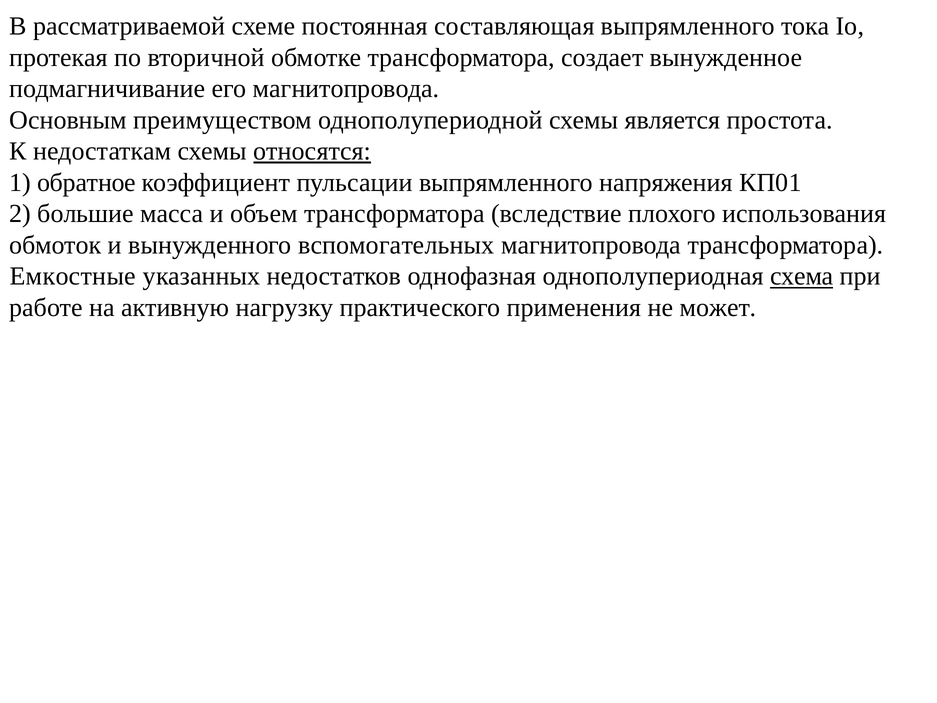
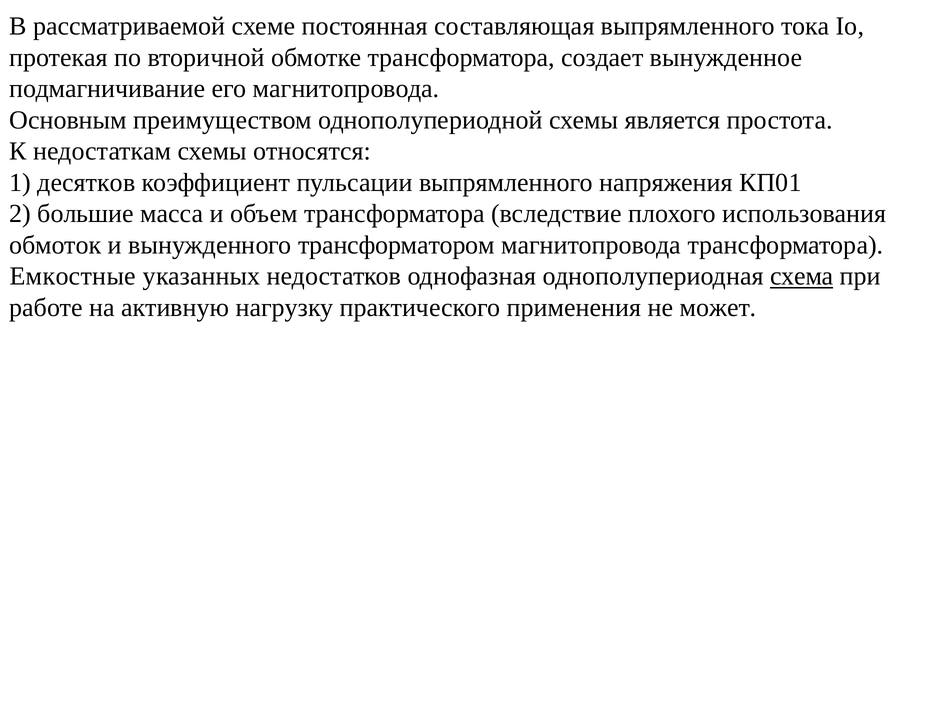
относятся underline: present -> none
обратное: обратное -> десятков
вспомогательных: вспомогательных -> трансформатором
